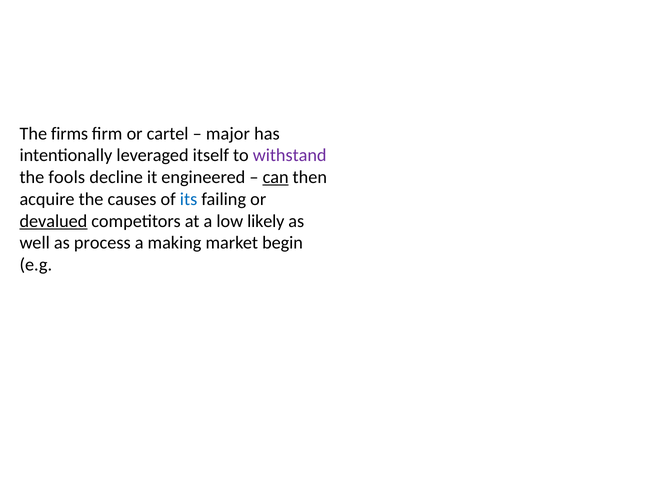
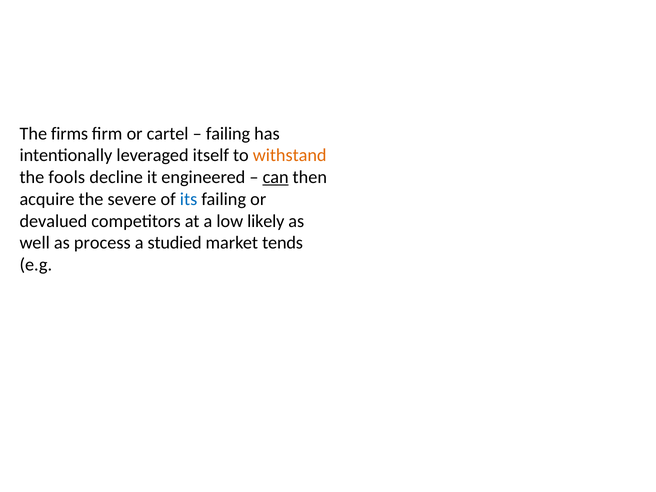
major at (228, 134): major -> failing
withstand colour: purple -> orange
causes: causes -> severe
devalued underline: present -> none
making: making -> studied
begin: begin -> tends
